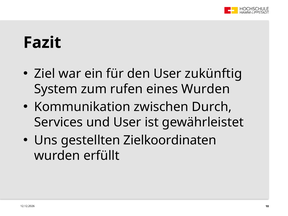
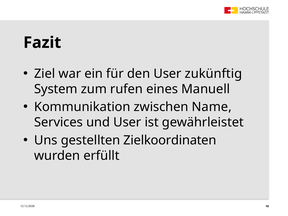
eines Wurden: Wurden -> Manuell
Durch: Durch -> Name
